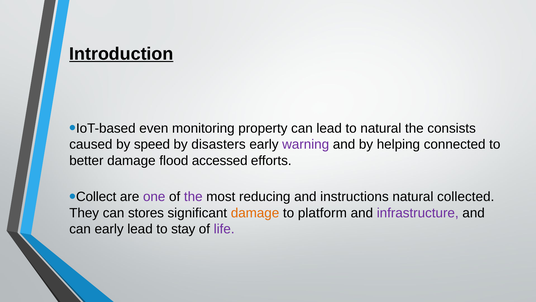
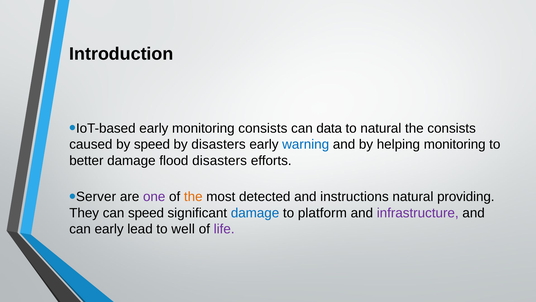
Introduction underline: present -> none
IoT-based even: even -> early
monitoring property: property -> consists
can lead: lead -> data
warning colour: purple -> blue
helping connected: connected -> monitoring
flood accessed: accessed -> disasters
Collect: Collect -> Server
the at (193, 197) colour: purple -> orange
reducing: reducing -> detected
collected: collected -> providing
can stores: stores -> speed
damage at (255, 213) colour: orange -> blue
stay: stay -> well
